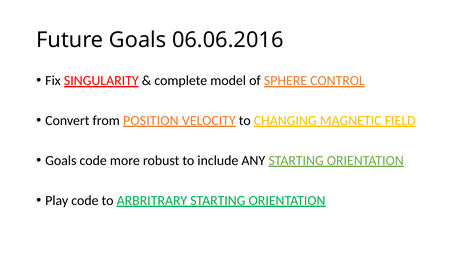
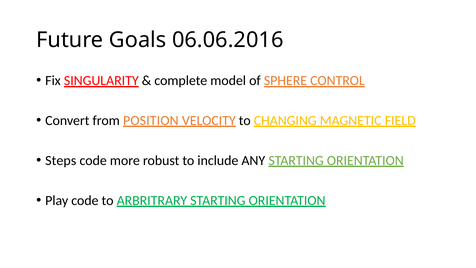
Goals at (61, 160): Goals -> Steps
